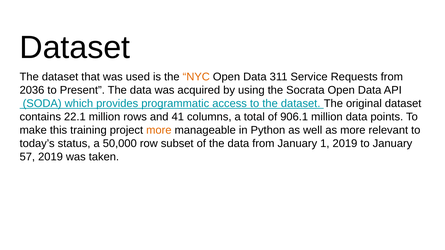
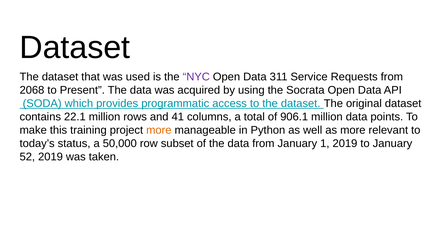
NYC colour: orange -> purple
2036: 2036 -> 2068
57: 57 -> 52
